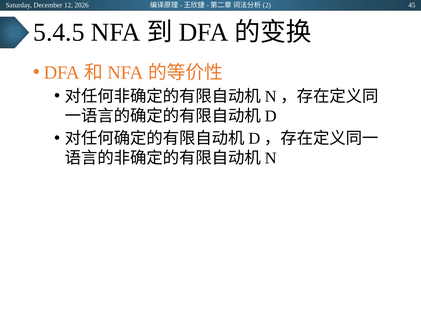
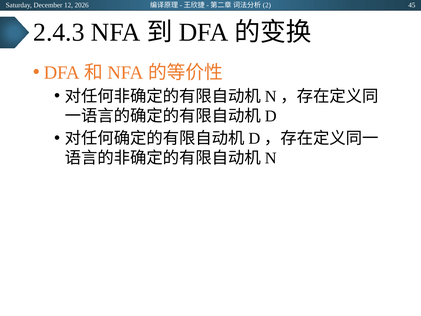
5.4.5: 5.4.5 -> 2.4.3
